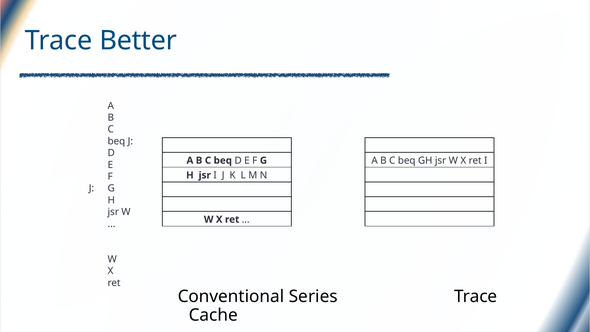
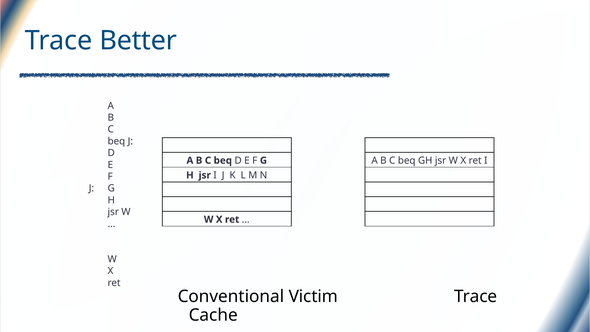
Series: Series -> Victim
